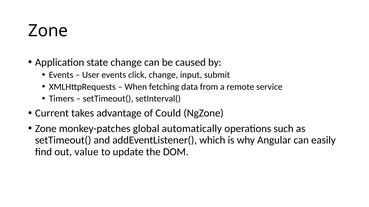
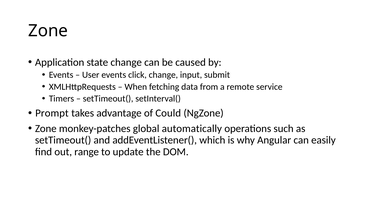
Current: Current -> Prompt
value: value -> range
